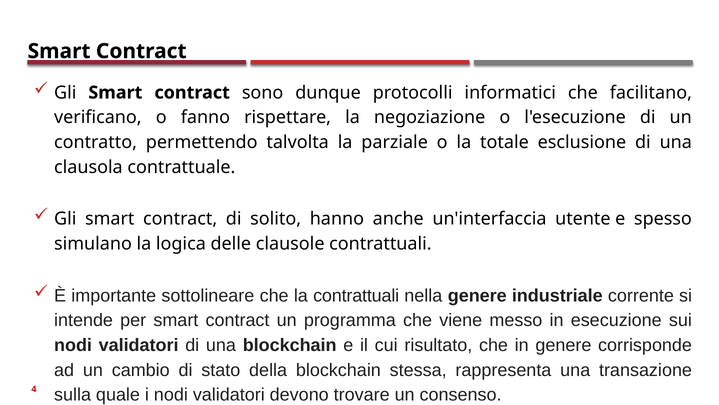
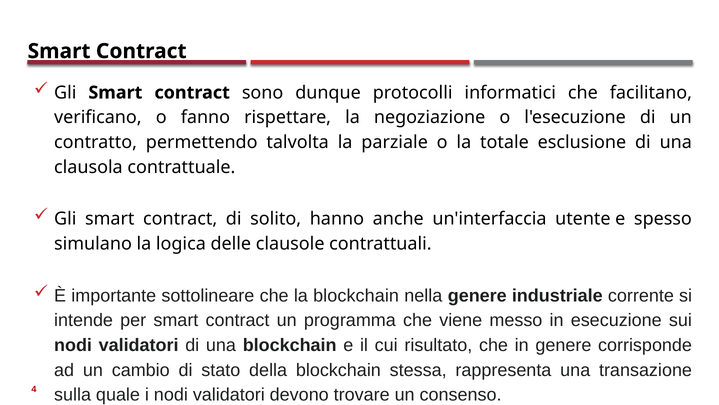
la contrattuali: contrattuali -> blockchain
